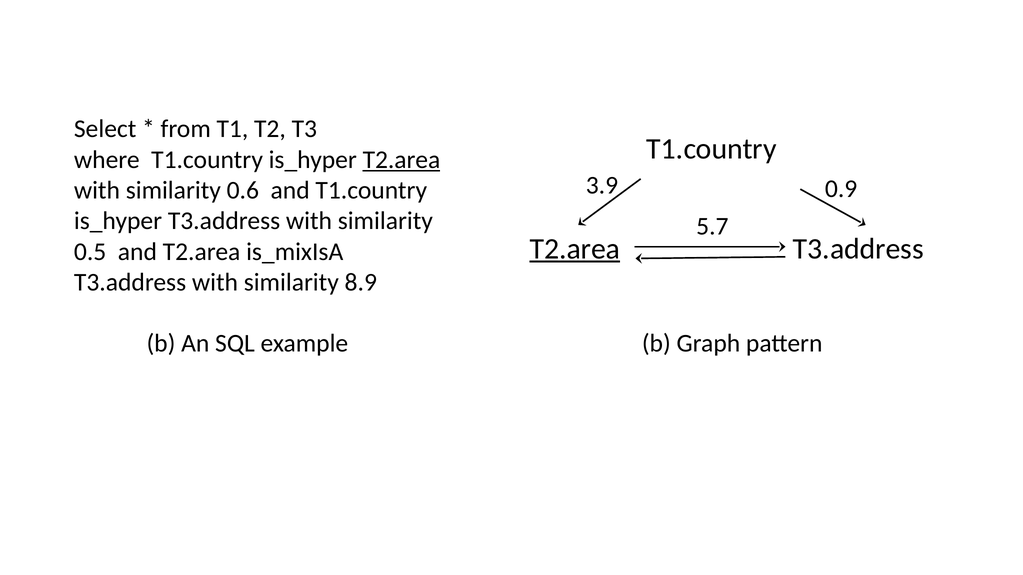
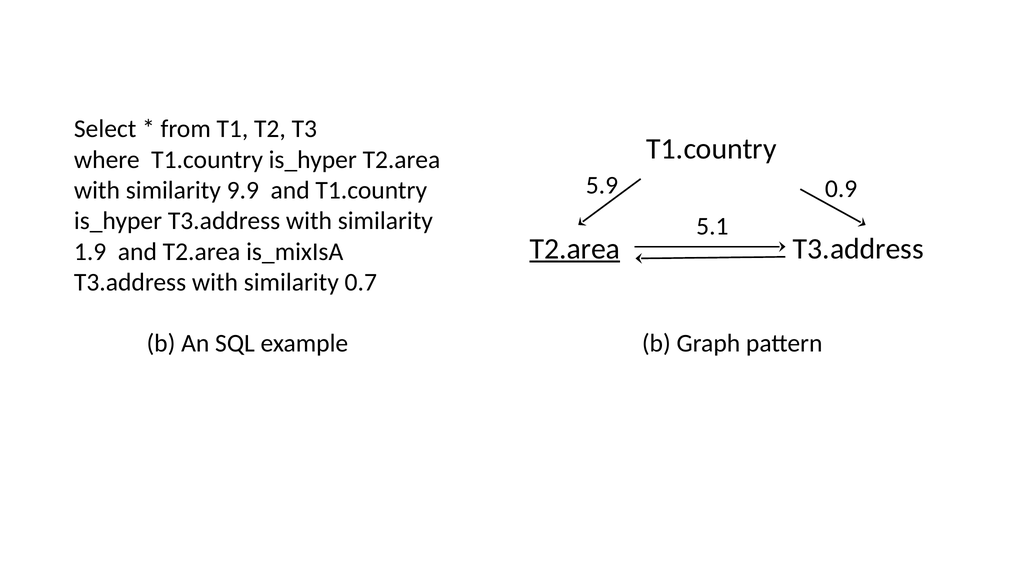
T2.area at (401, 160) underline: present -> none
3.9: 3.9 -> 5.9
0.6: 0.6 -> 9.9
5.7: 5.7 -> 5.1
0.5: 0.5 -> 1.9
8.9: 8.9 -> 0.7
